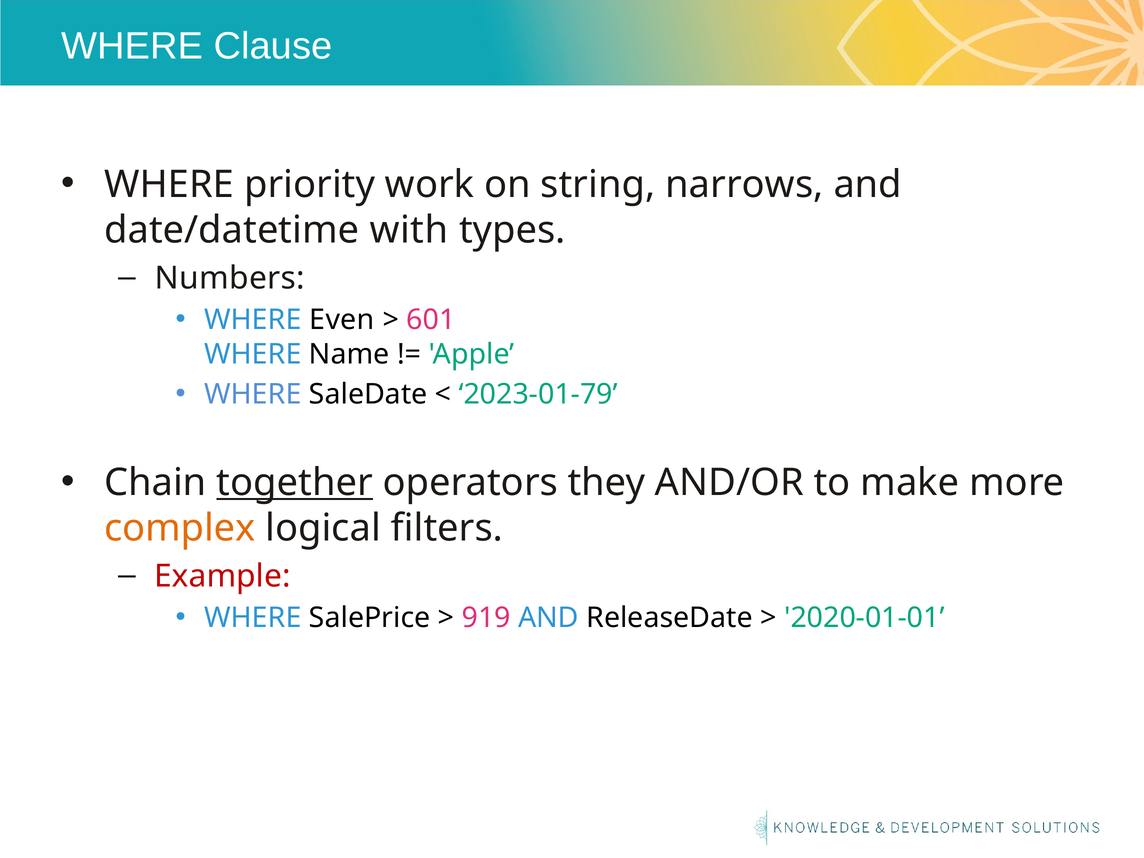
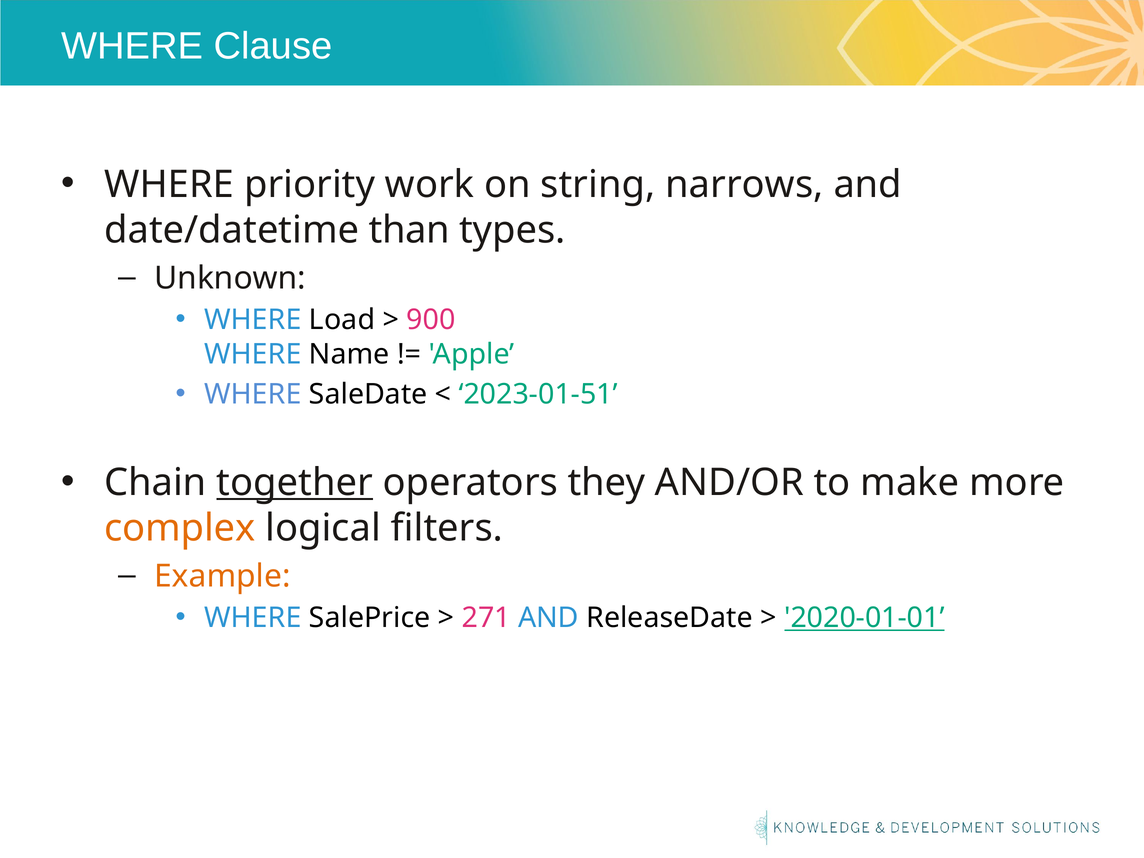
with: with -> than
Numbers: Numbers -> Unknown
Even: Even -> Load
601: 601 -> 900
2023-01-79: 2023-01-79 -> 2023-01-51
Example colour: red -> orange
919: 919 -> 271
2020-01-01 underline: none -> present
